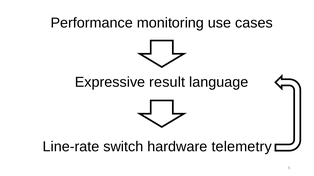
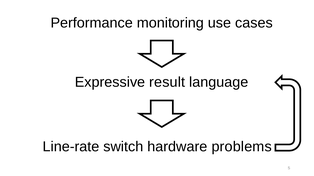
telemetry: telemetry -> problems
